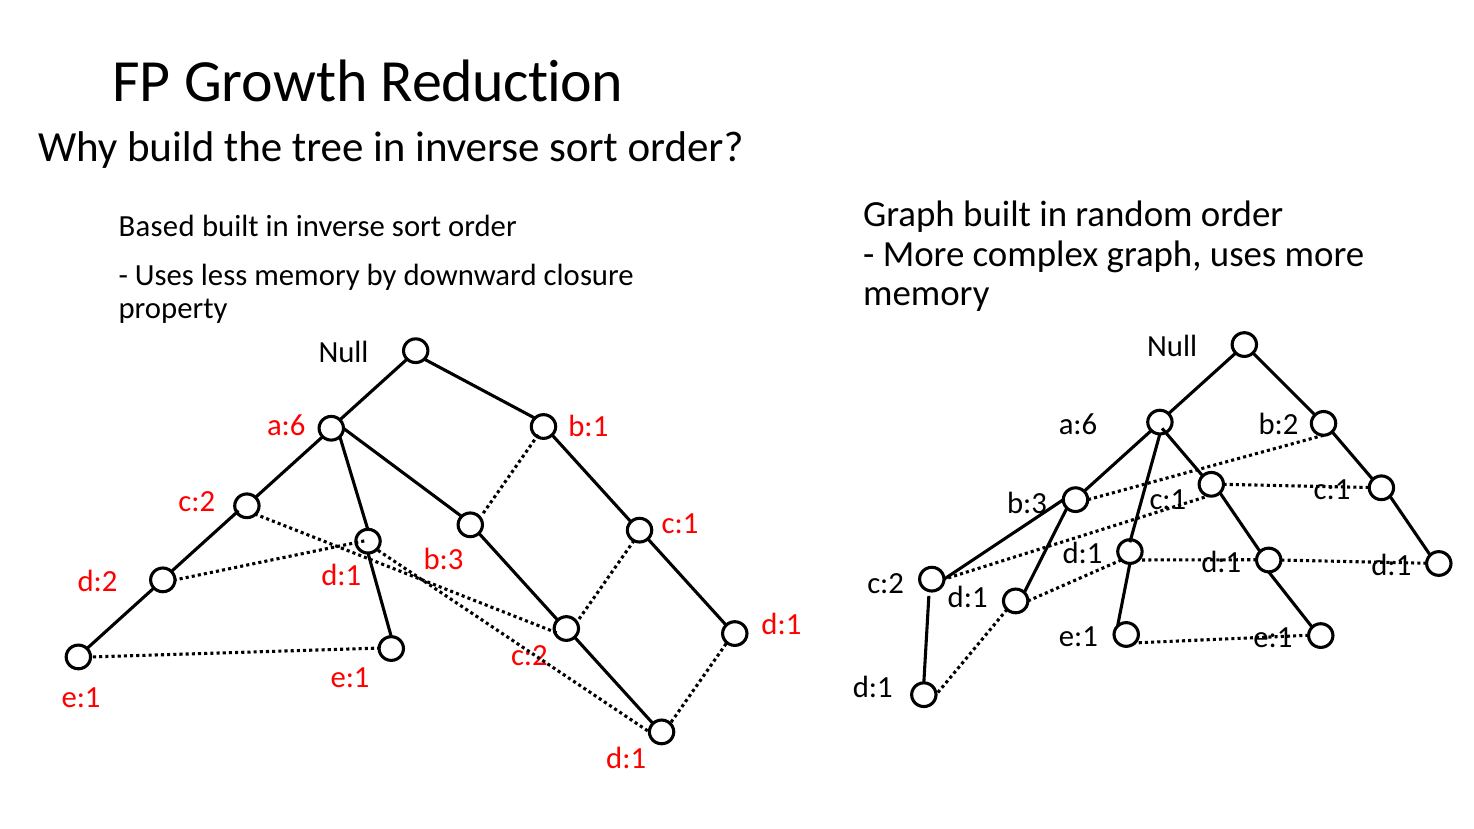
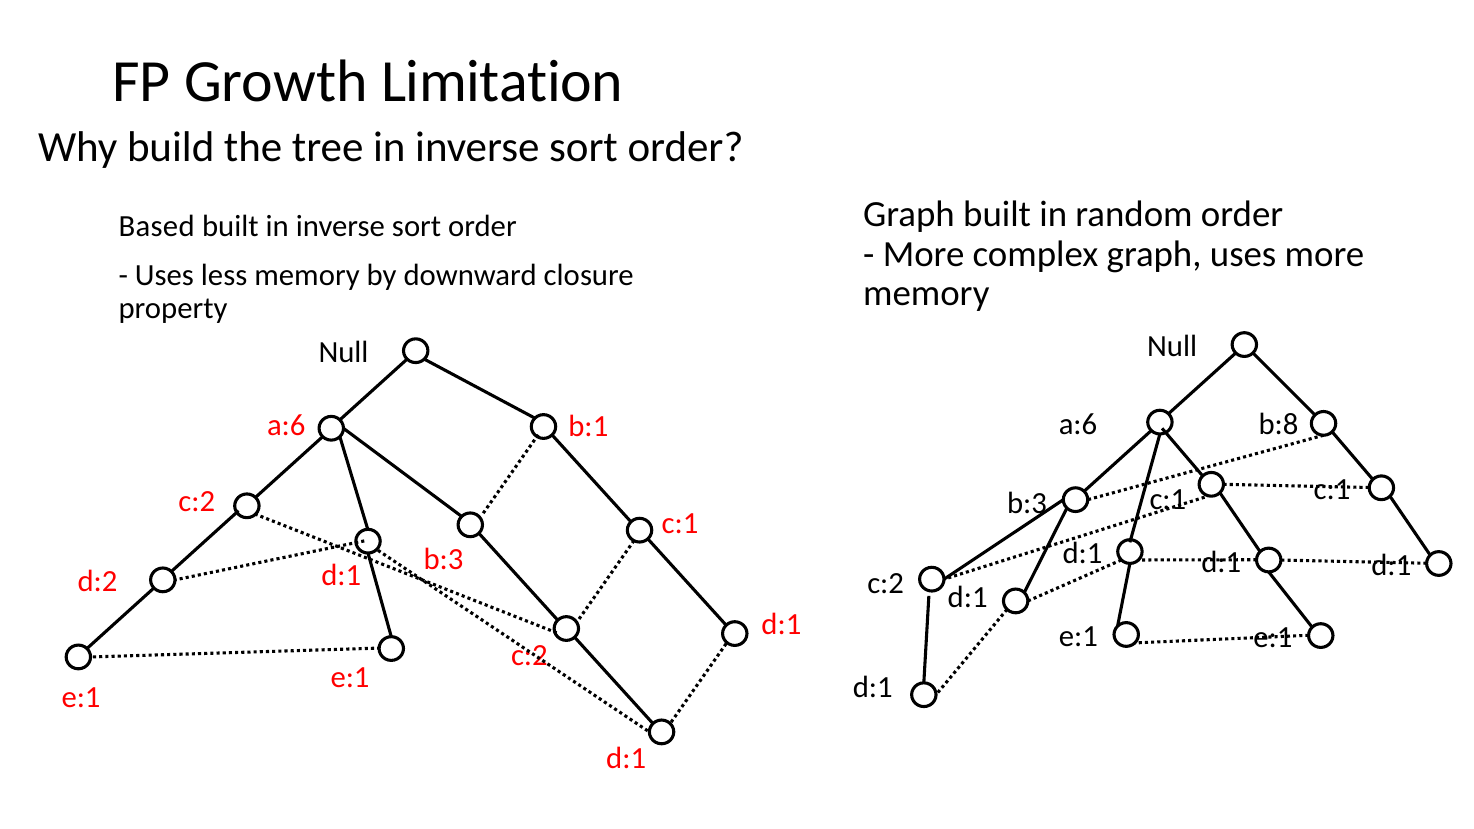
Reduction: Reduction -> Limitation
b:2: b:2 -> b:8
